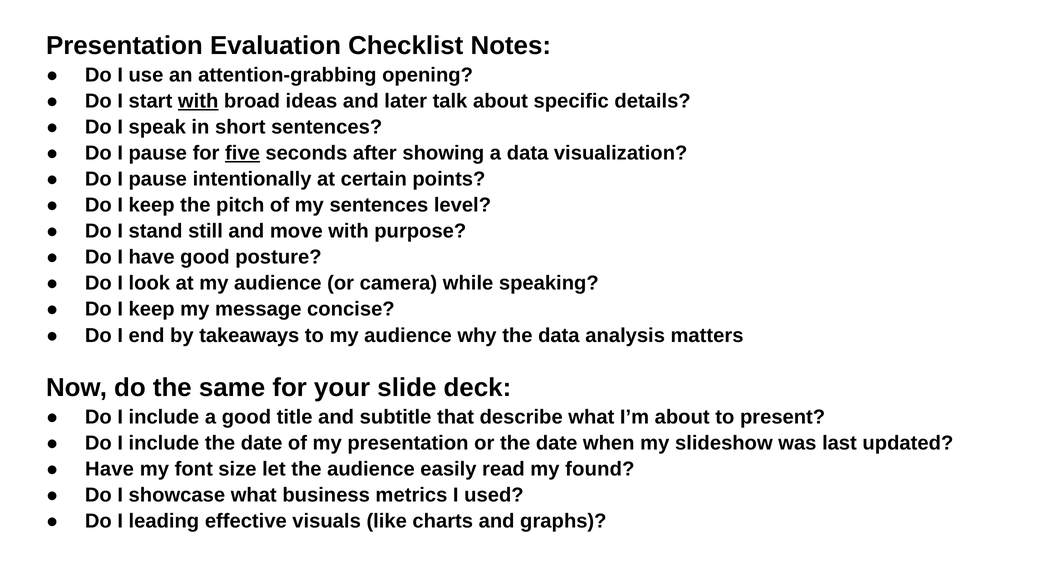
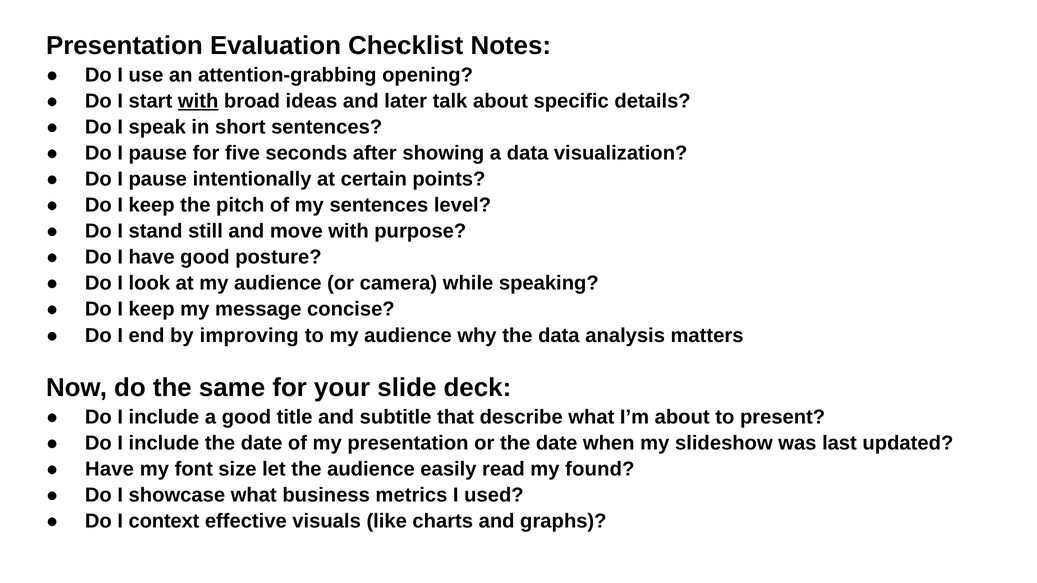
five underline: present -> none
takeaways: takeaways -> improving
leading: leading -> context
